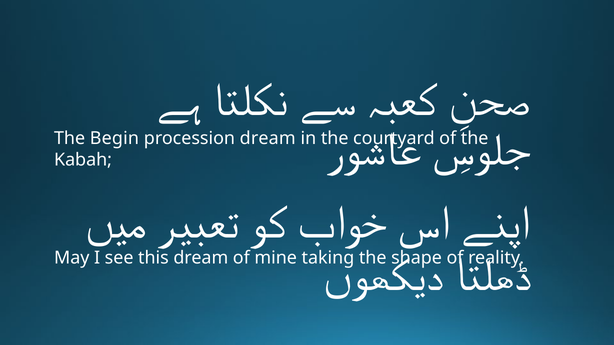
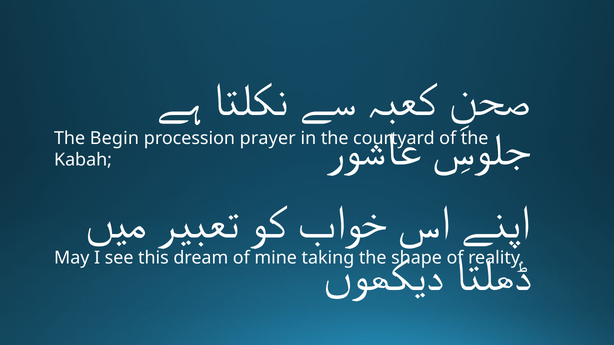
procession dream: dream -> prayer
